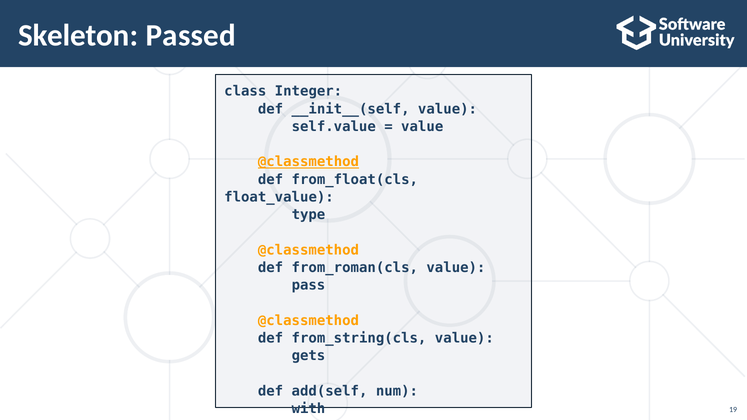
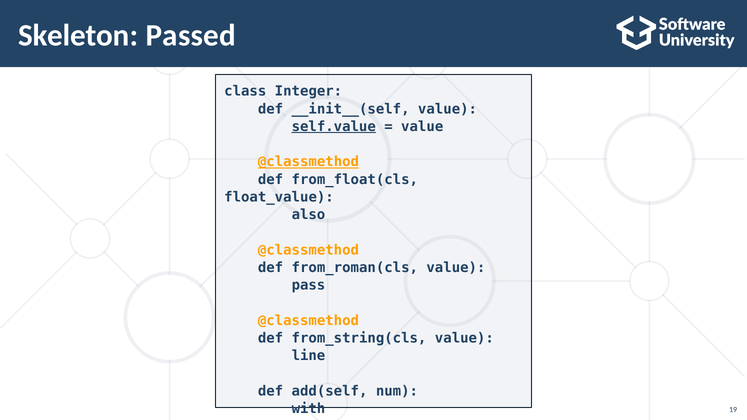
self.value underline: none -> present
type: type -> also
gets: gets -> line
